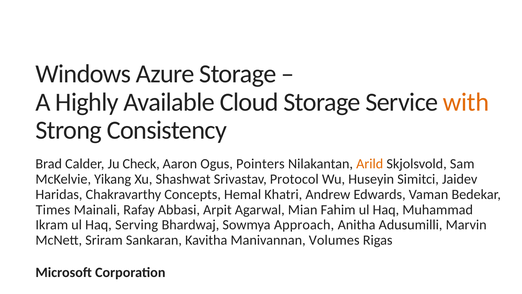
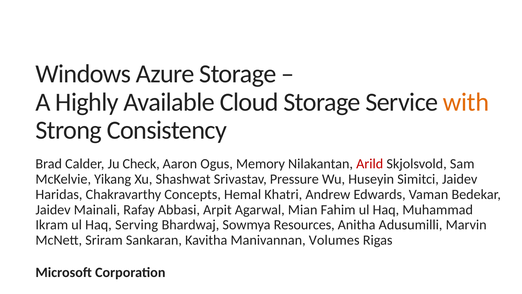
Pointers: Pointers -> Memory
Arild colour: orange -> red
Protocol: Protocol -> Pressure
Times at (53, 209): Times -> Jaidev
Approach: Approach -> Resources
